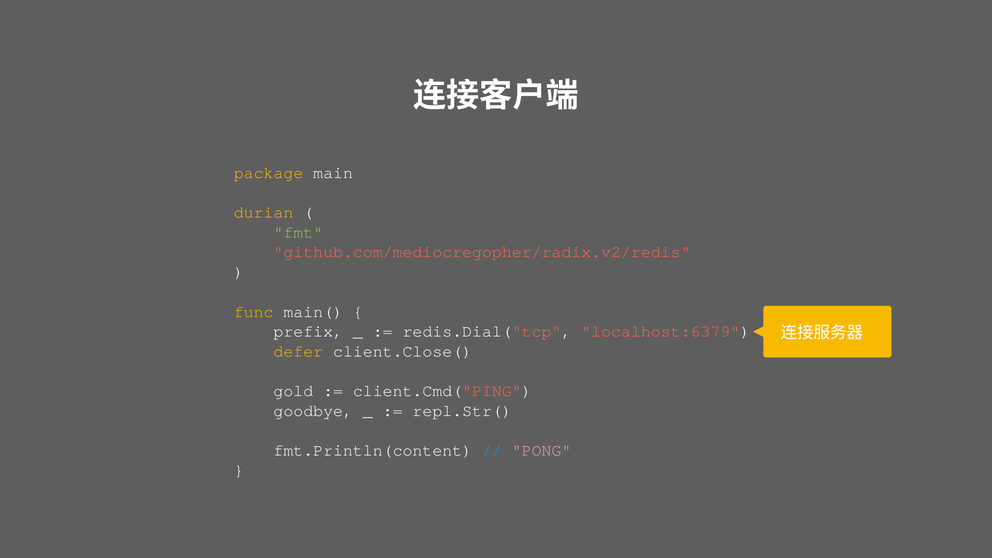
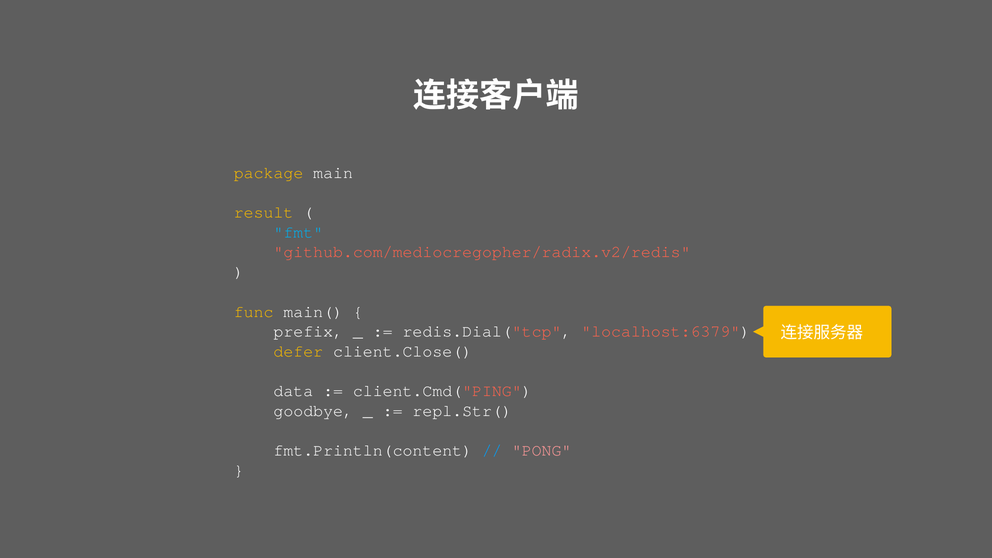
durian: durian -> result
fmt colour: light green -> light blue
gold: gold -> data
